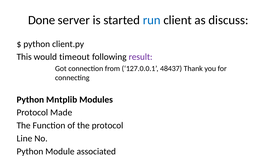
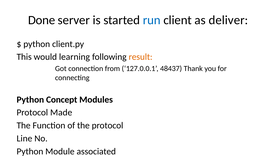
discuss: discuss -> deliver
would timeout: timeout -> learning
result colour: purple -> orange
Python Mntplib: Mntplib -> Concept
